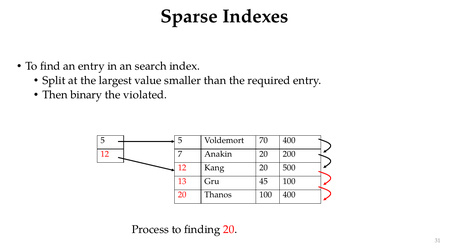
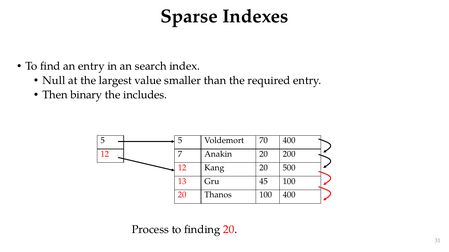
Split: Split -> Null
violated: violated -> includes
